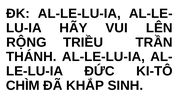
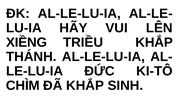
RỘNG: RỘNG -> XIỀNG
TRIỀU TRẦN: TRẦN -> KHẮP
